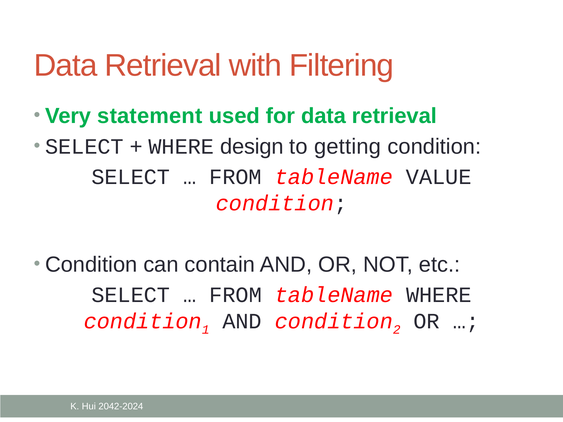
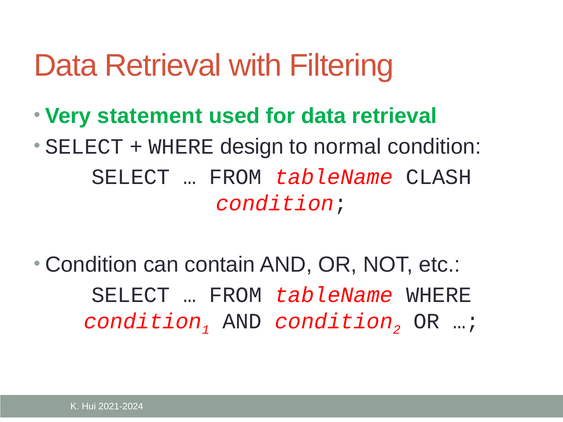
getting: getting -> normal
VALUE: VALUE -> CLASH
2042-2024: 2042-2024 -> 2021-2024
